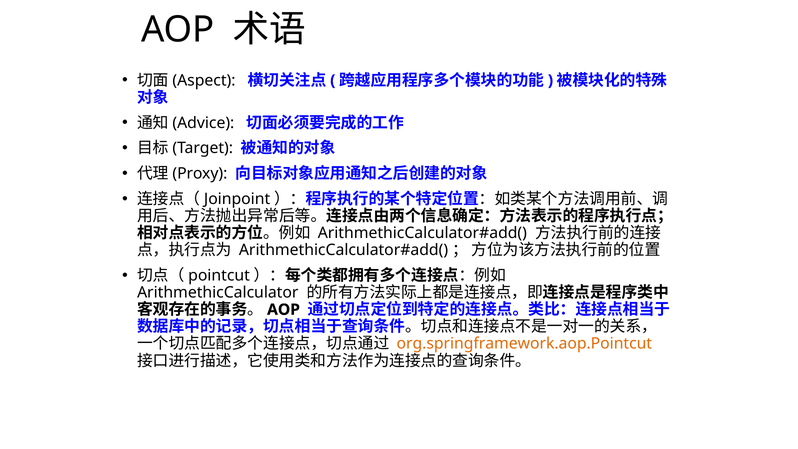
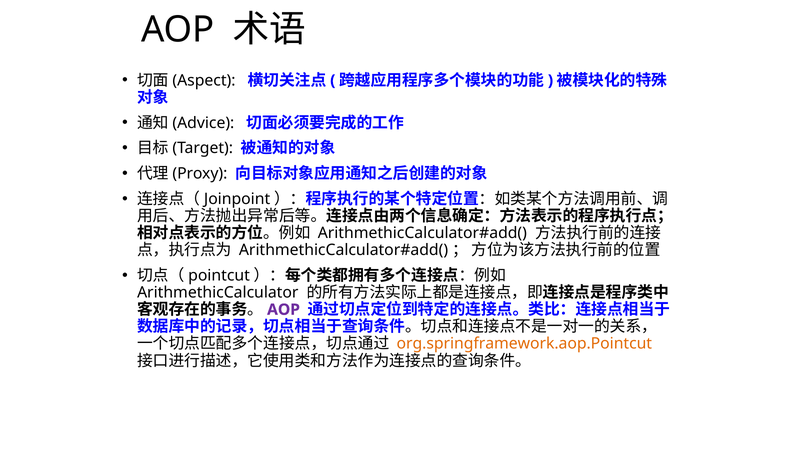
AOP at (283, 310) colour: black -> purple
